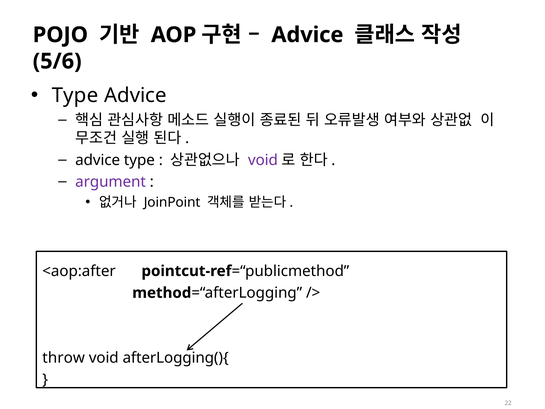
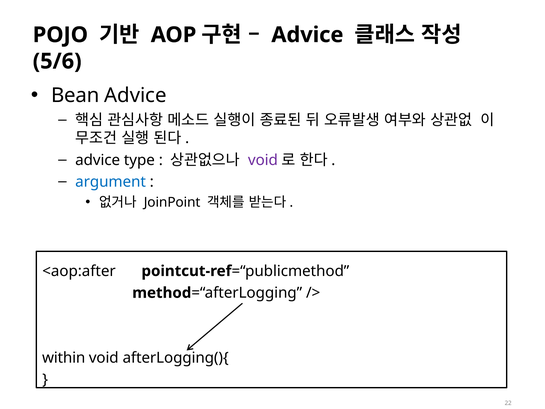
Type at (75, 95): Type -> Bean
argument colour: purple -> blue
throw: throw -> within
